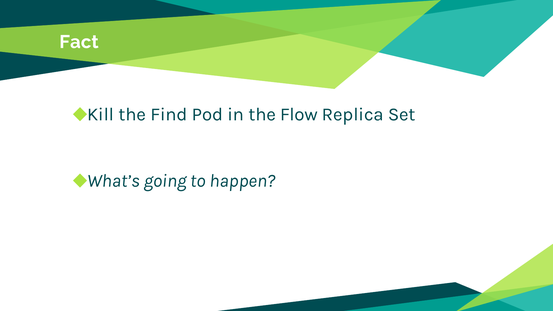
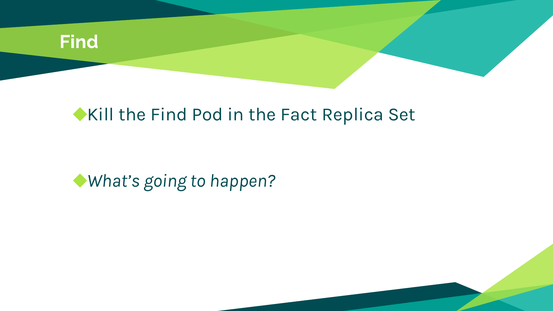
Fact at (79, 42): Fact -> Find
Flow: Flow -> Fact
